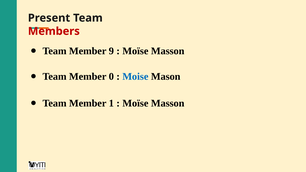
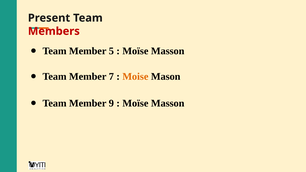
9: 9 -> 5
0: 0 -> 7
Moise colour: blue -> orange
1: 1 -> 9
